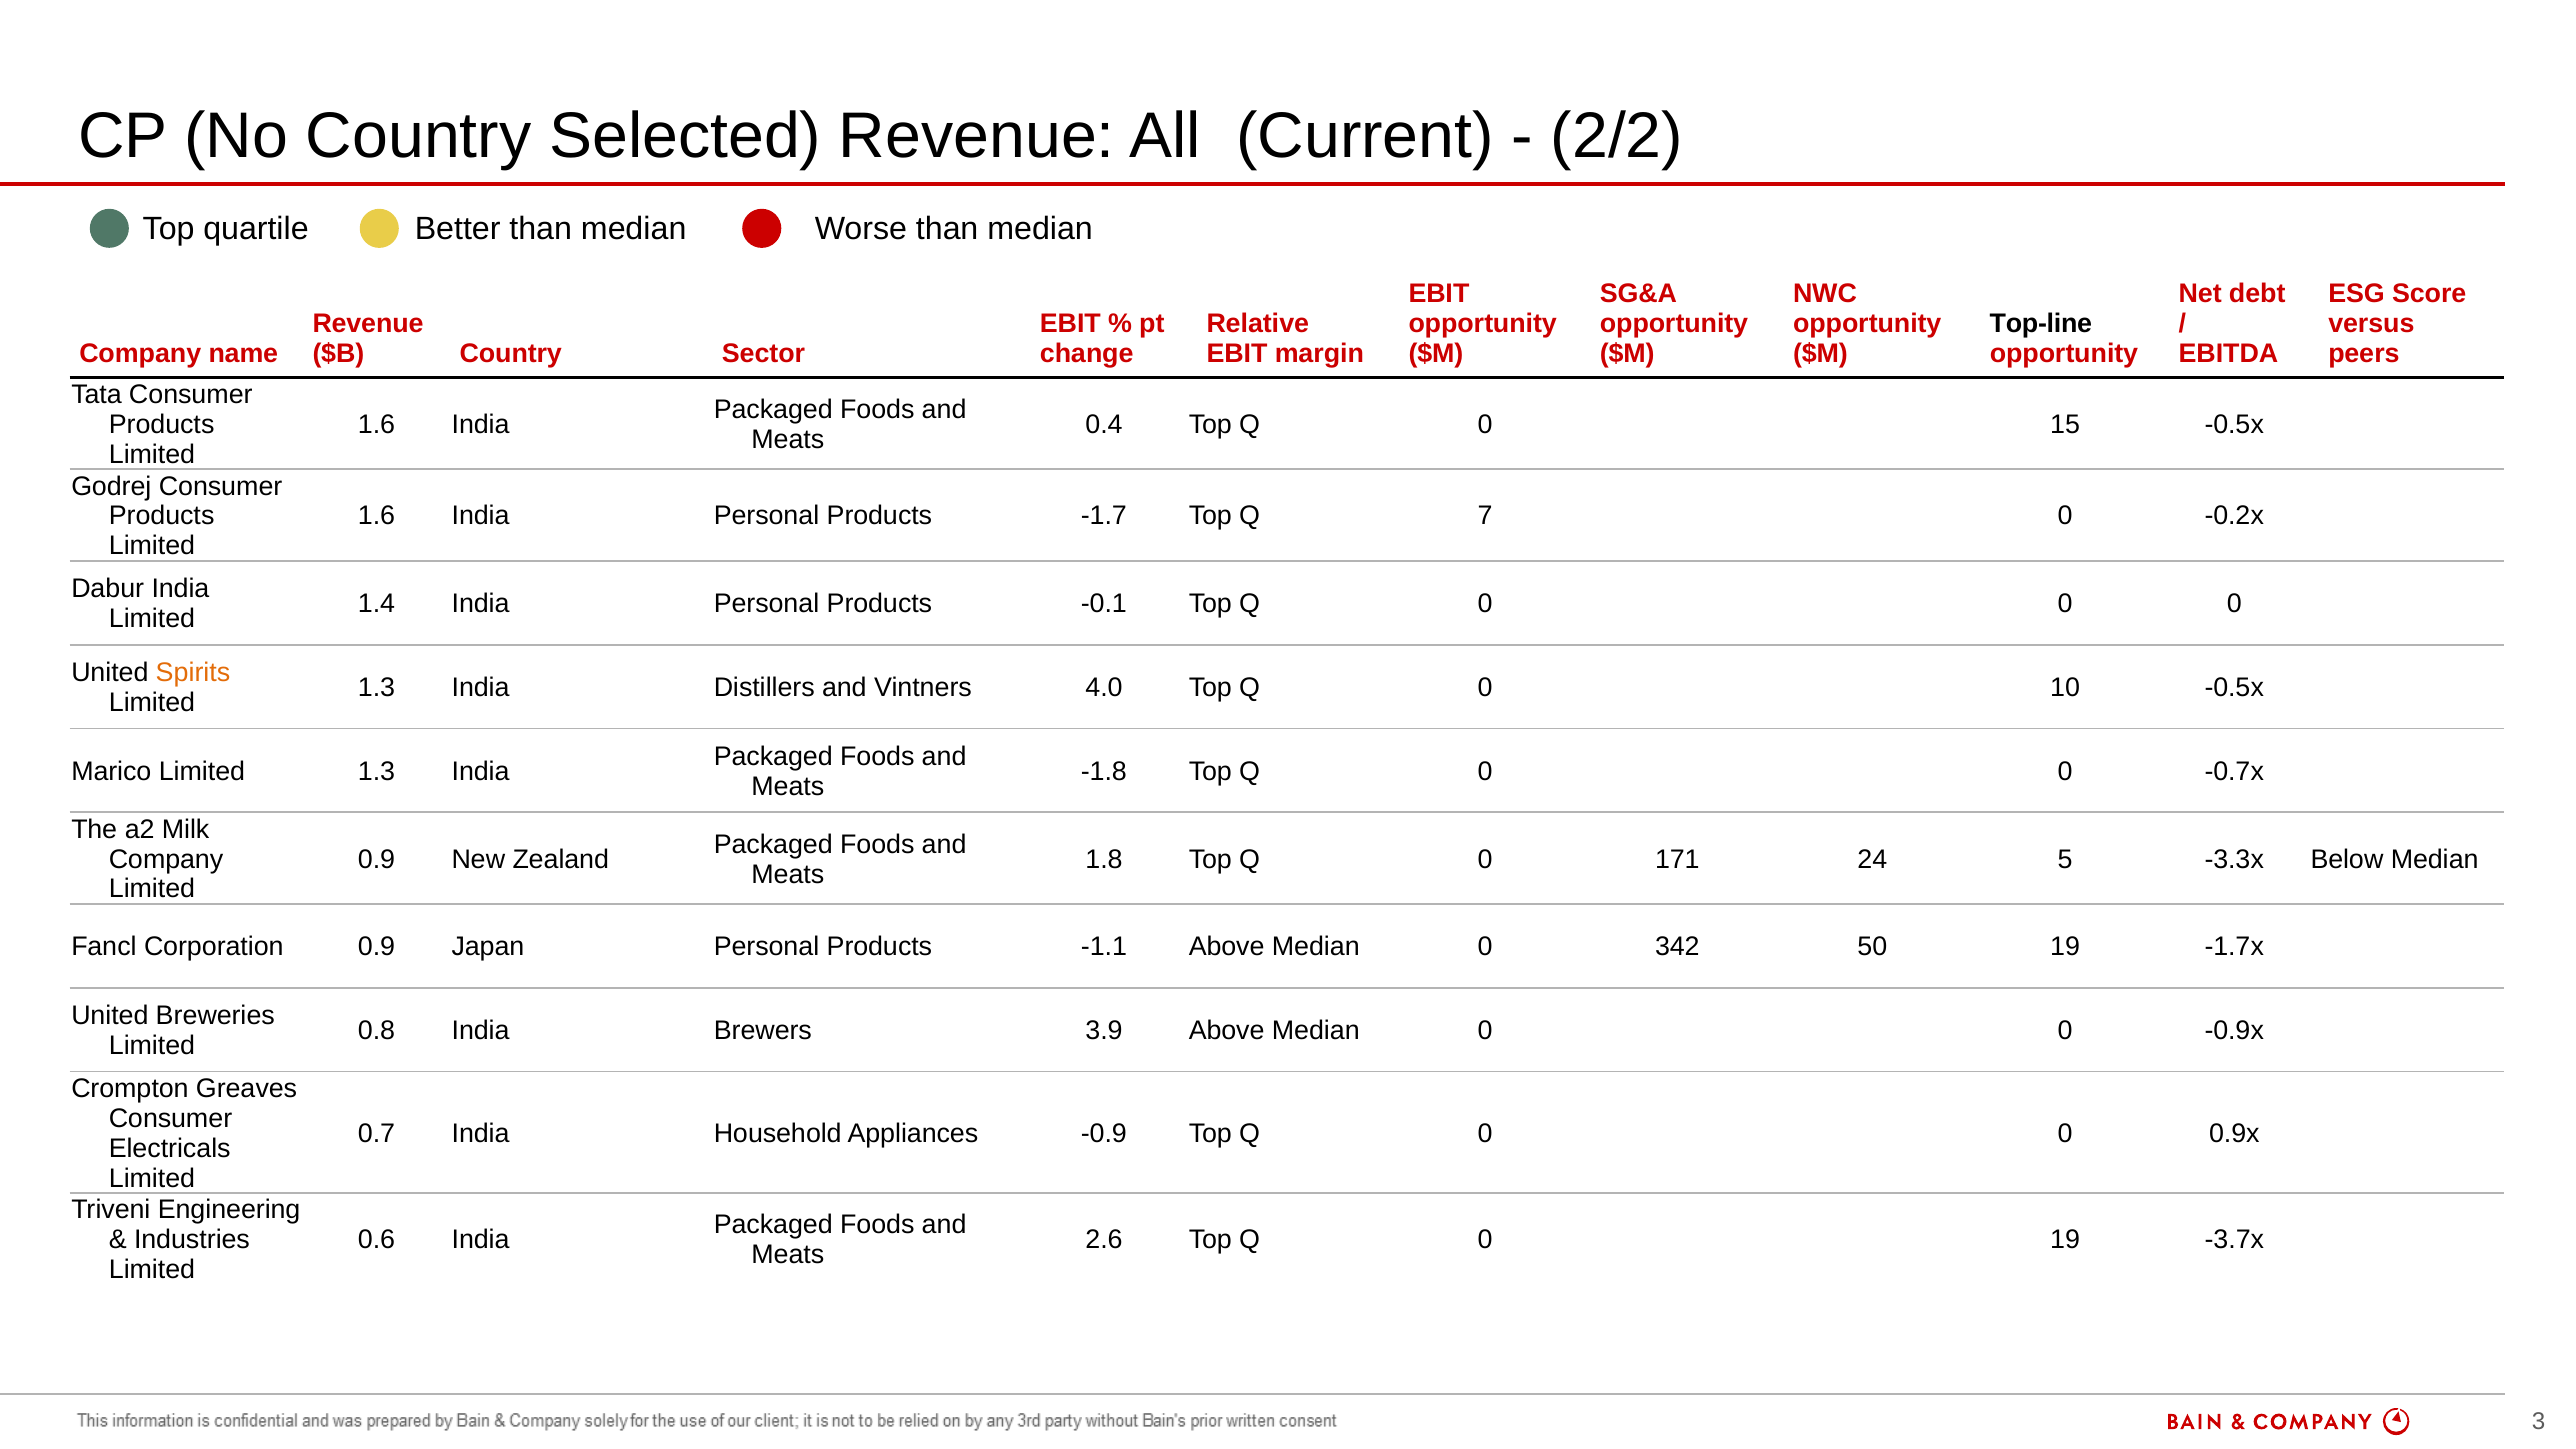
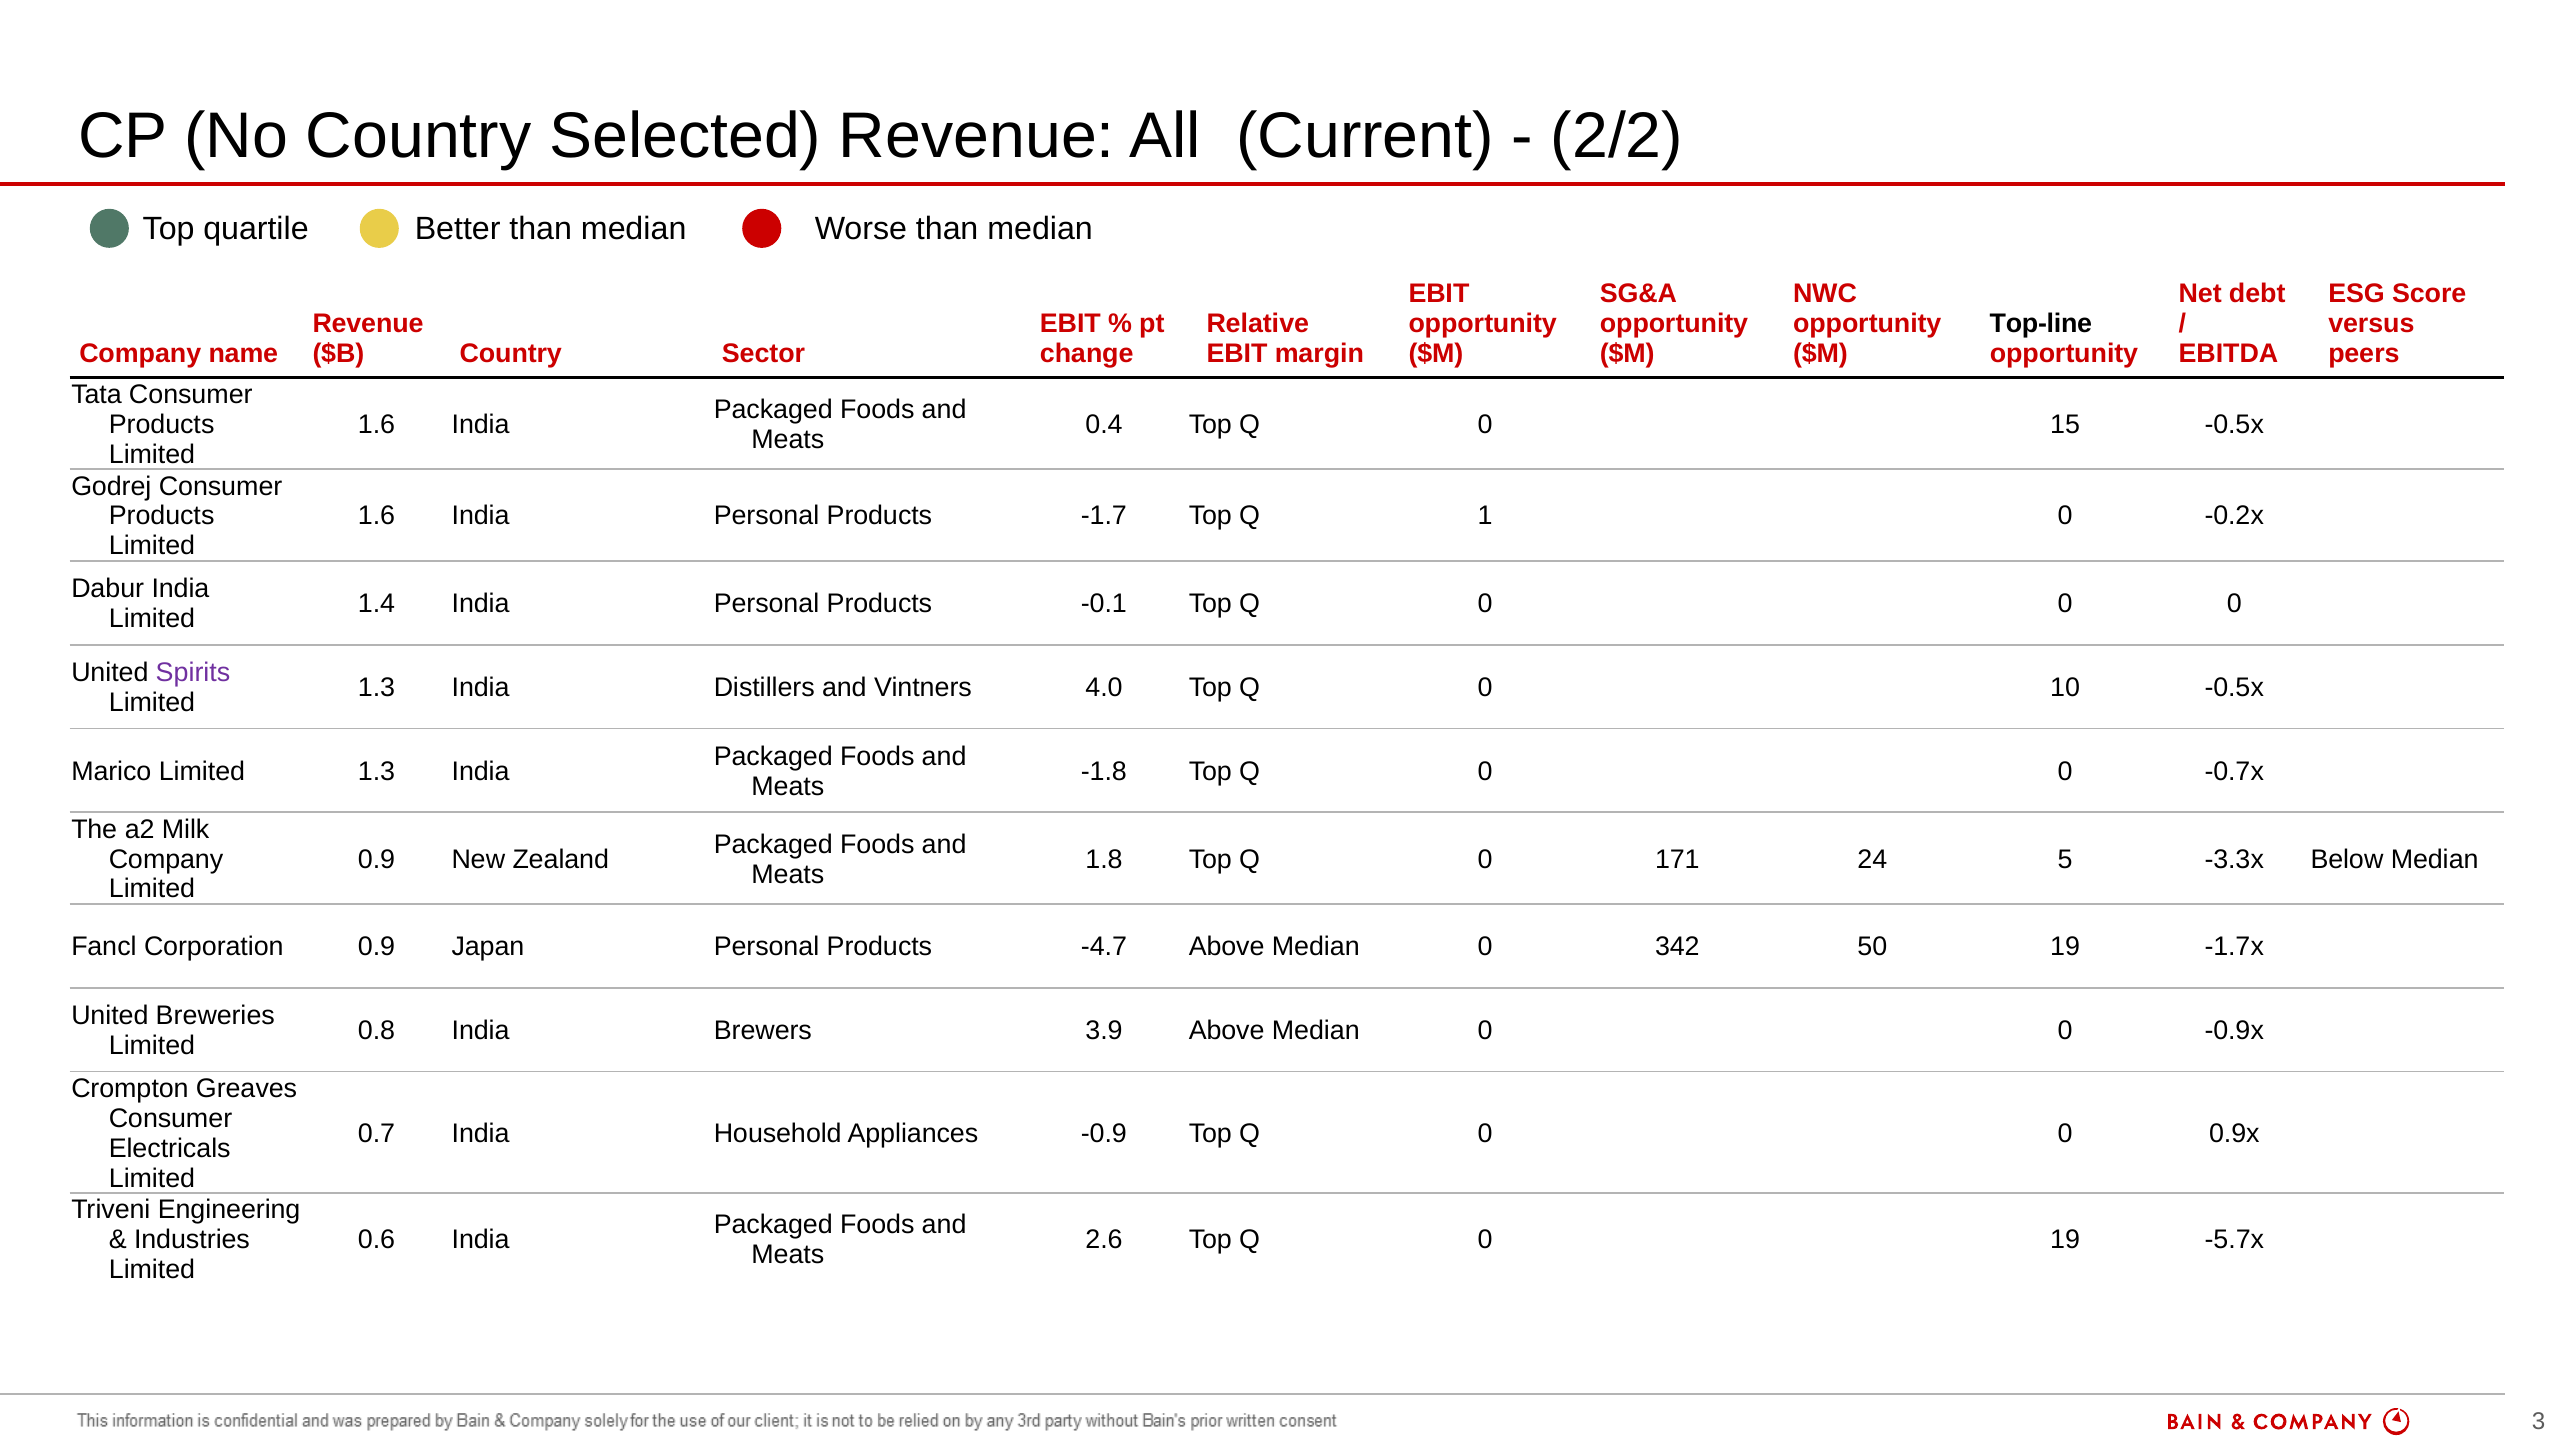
7: 7 -> 1
Spirits colour: orange -> purple
-1.1: -1.1 -> -4.7
-3.7x: -3.7x -> -5.7x
